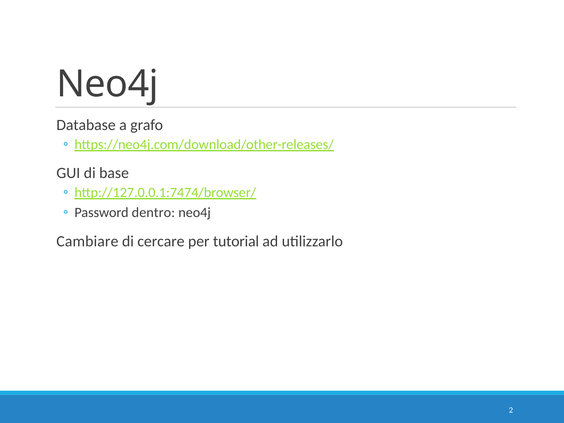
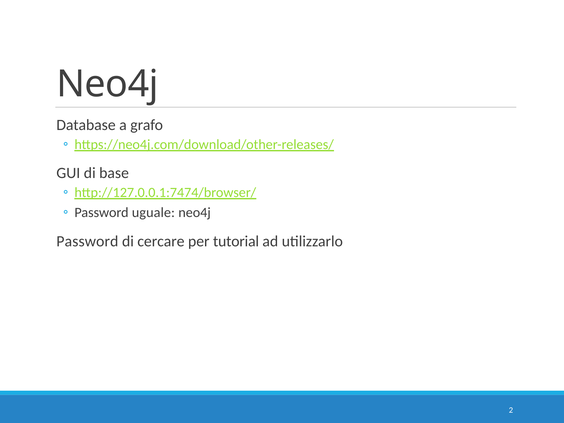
dentro: dentro -> uguale
Cambiare at (87, 241): Cambiare -> Password
